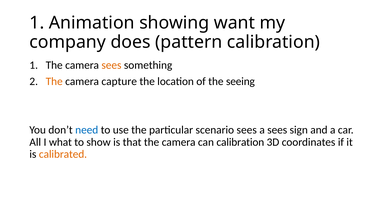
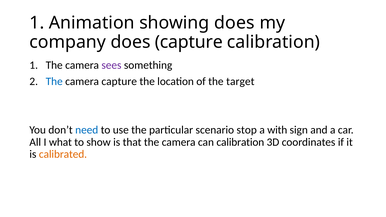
showing want: want -> does
does pattern: pattern -> capture
sees at (111, 65) colour: orange -> purple
The at (54, 81) colour: orange -> blue
seeing: seeing -> target
scenario sees: sees -> stop
a sees: sees -> with
